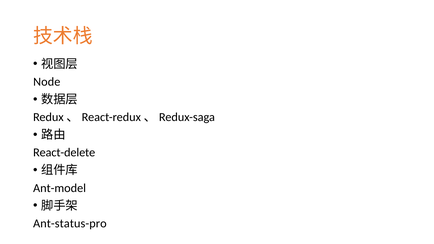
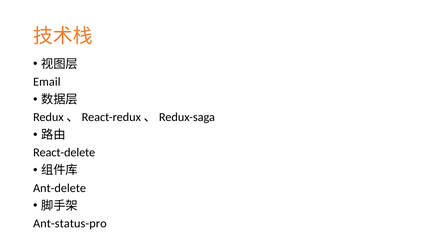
Node: Node -> Email
Ant-model: Ant-model -> Ant-delete
